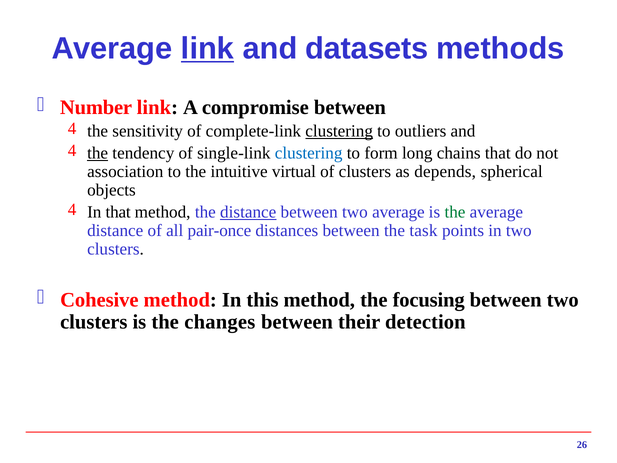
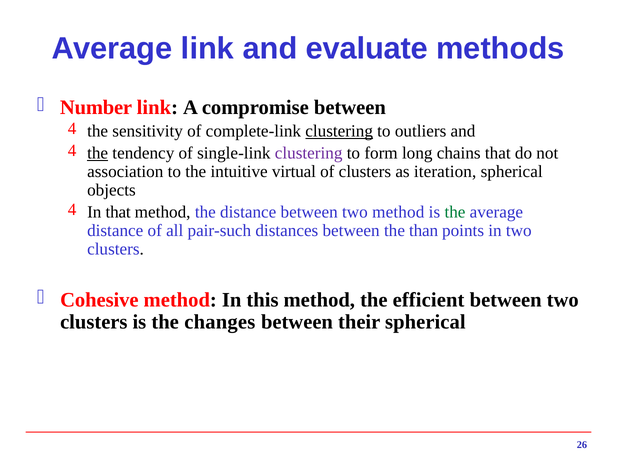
link at (208, 48) underline: present -> none
datasets: datasets -> evaluate
clustering at (309, 153) colour: blue -> purple
depends: depends -> iteration
distance at (248, 212) underline: present -> none
two average: average -> method
pair-once: pair-once -> pair-such
task: task -> than
focusing: focusing -> efficient
their detection: detection -> spherical
